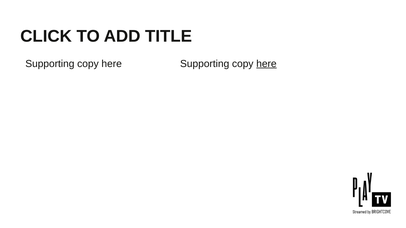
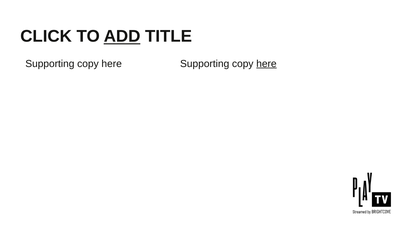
ADD underline: none -> present
